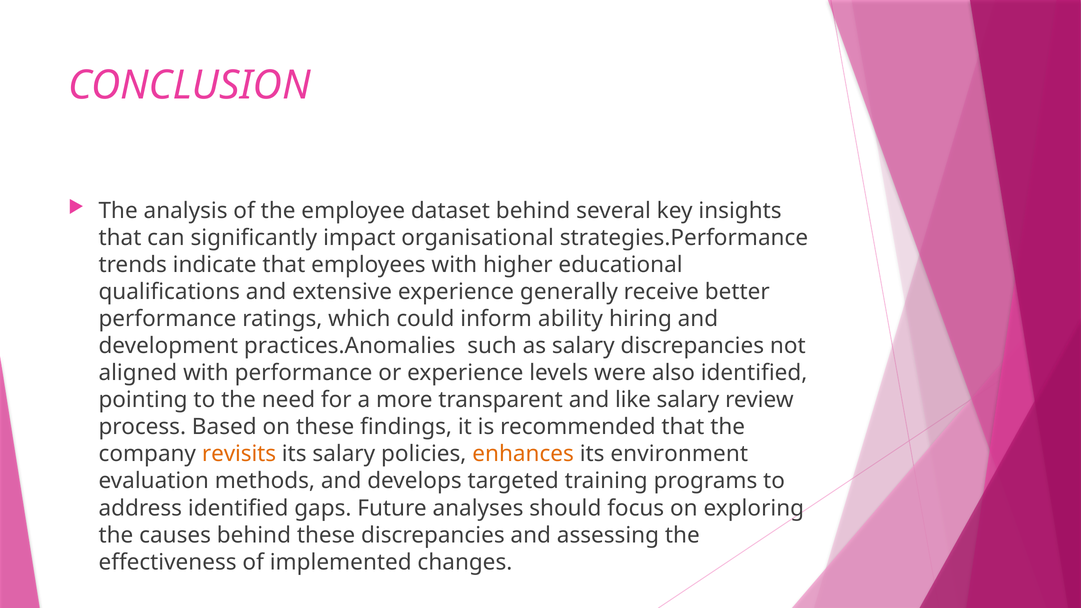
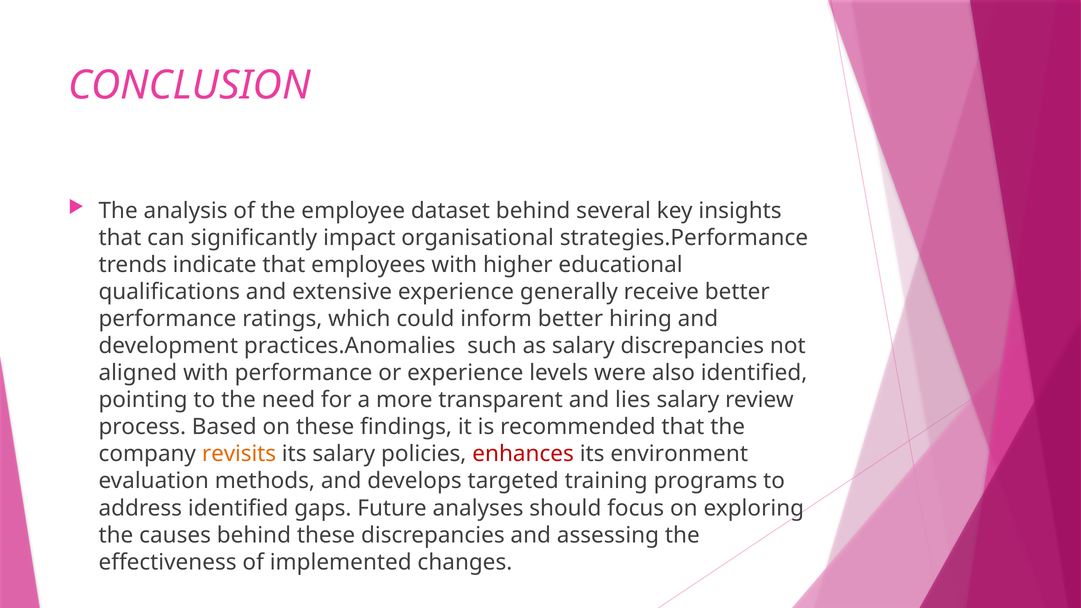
inform ability: ability -> better
like: like -> lies
enhances colour: orange -> red
